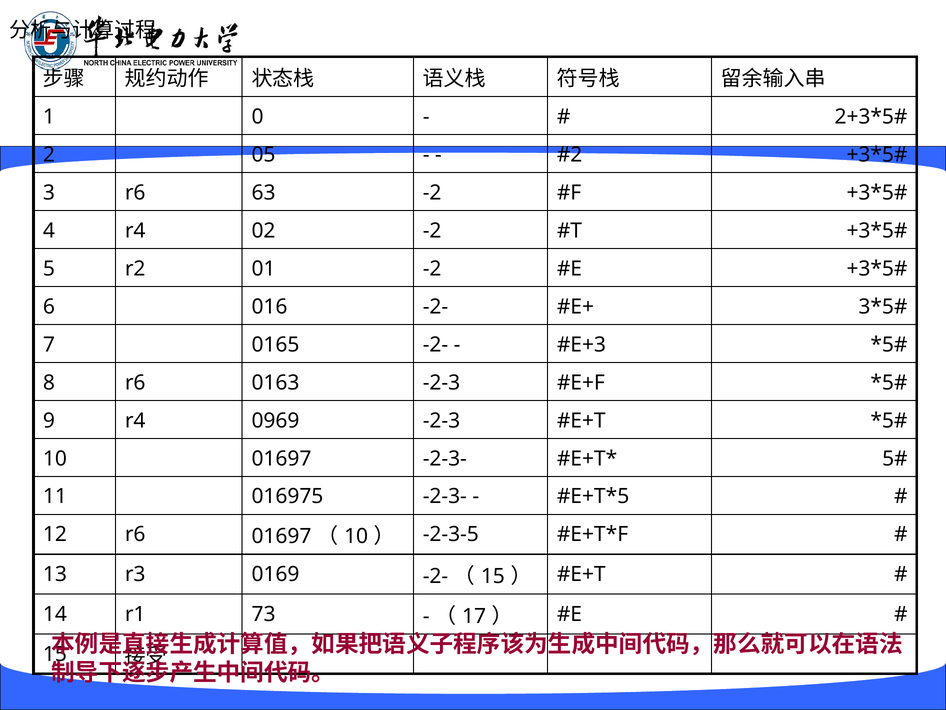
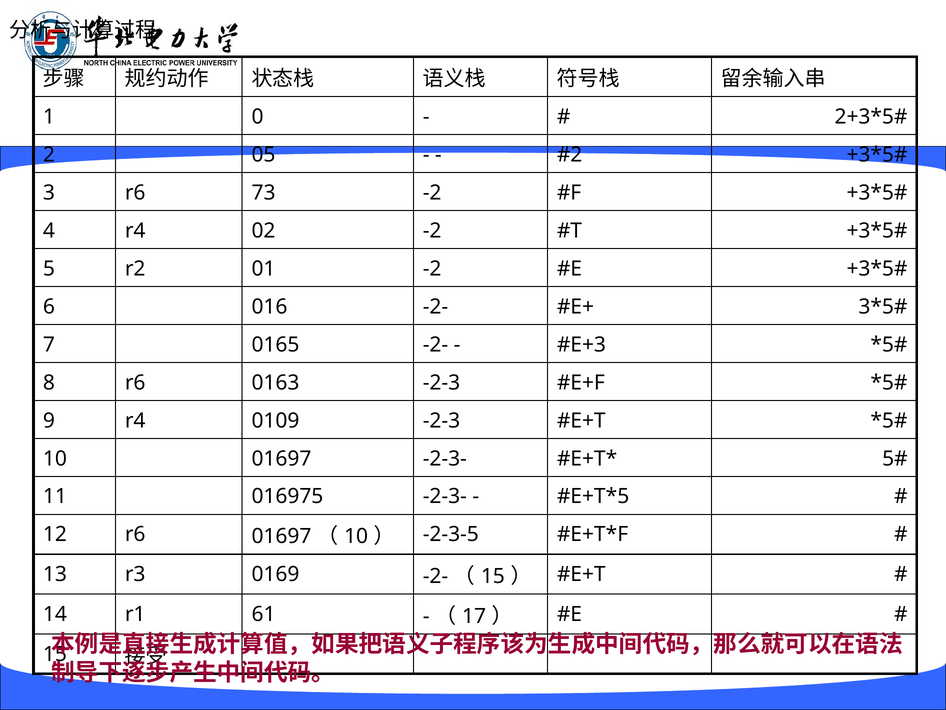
63: 63 -> 73
0969: 0969 -> 0109
73: 73 -> 61
